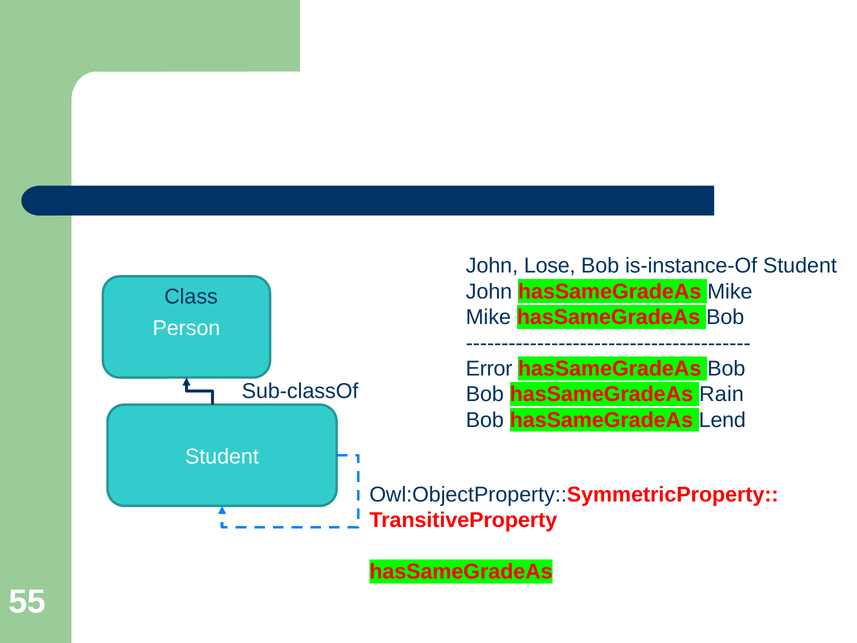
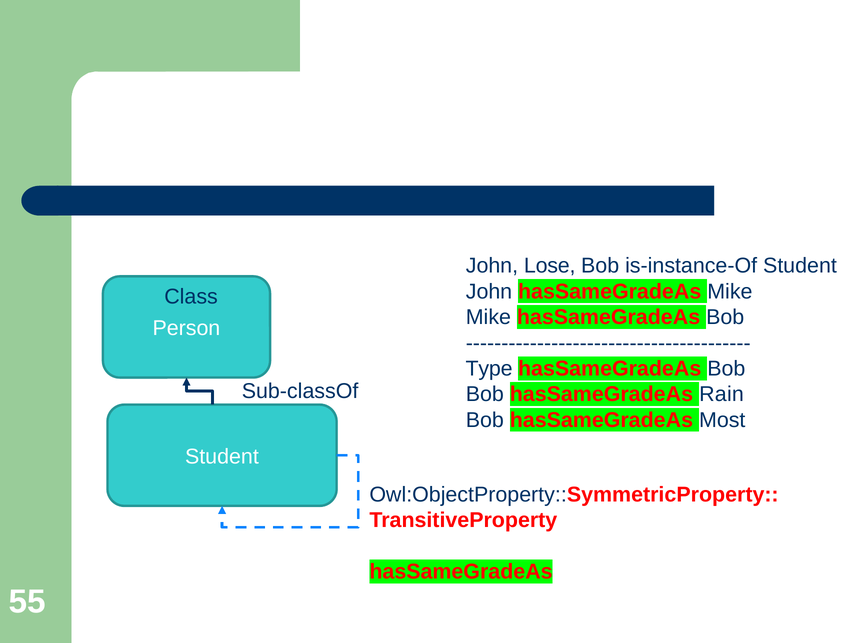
Error: Error -> Type
Lend: Lend -> Most
